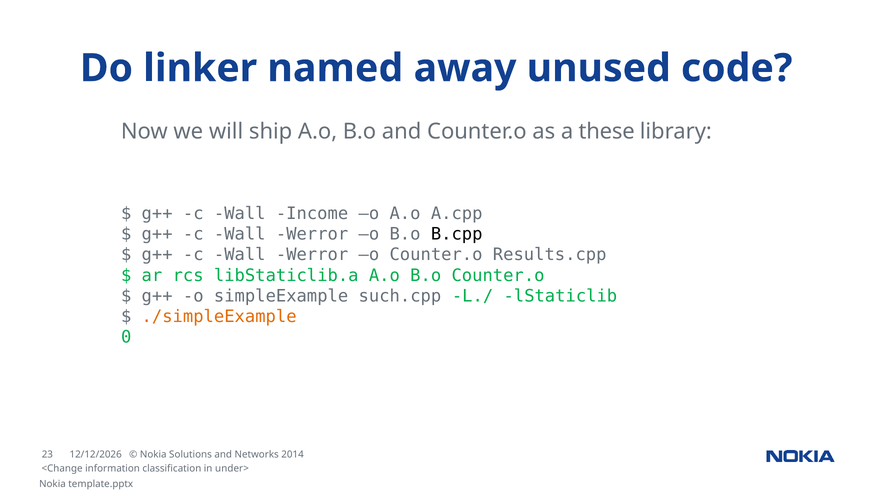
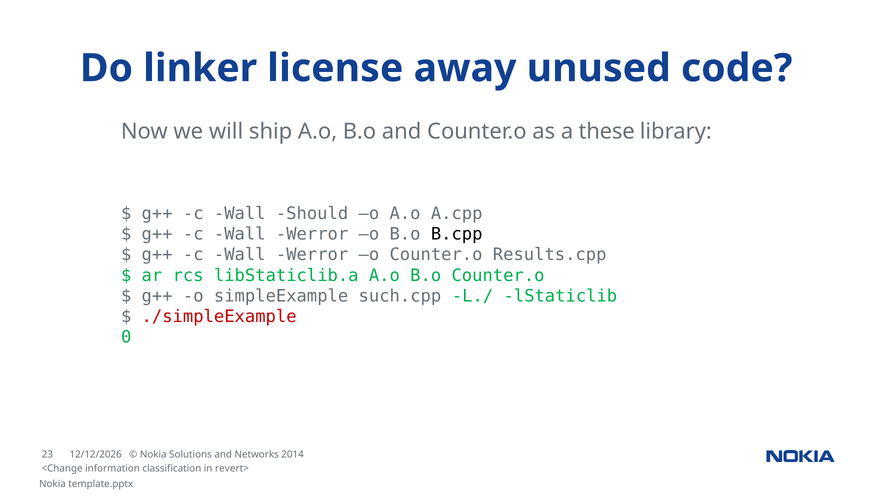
named: named -> license
Income: Income -> Should
./simpleExample colour: orange -> red
under>: under> -> revert>
